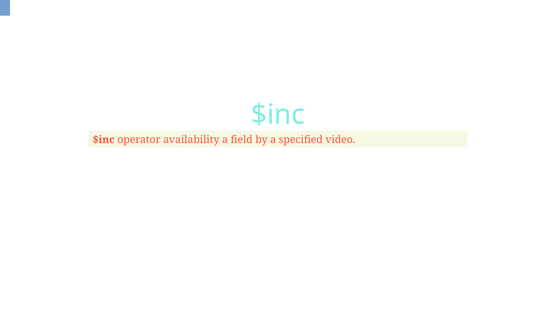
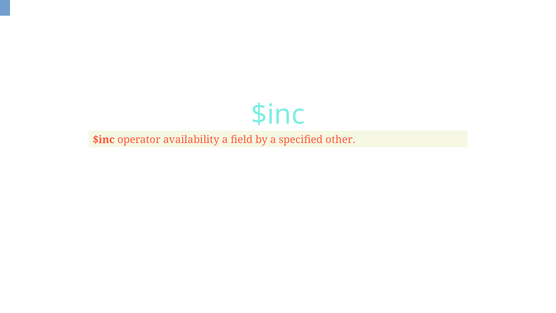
video: video -> other
